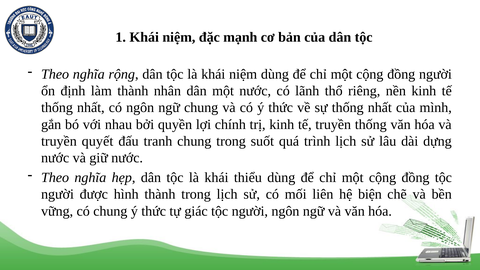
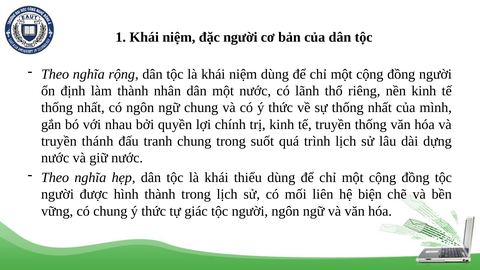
đặc mạnh: mạnh -> người
quyết: quyết -> thánh
